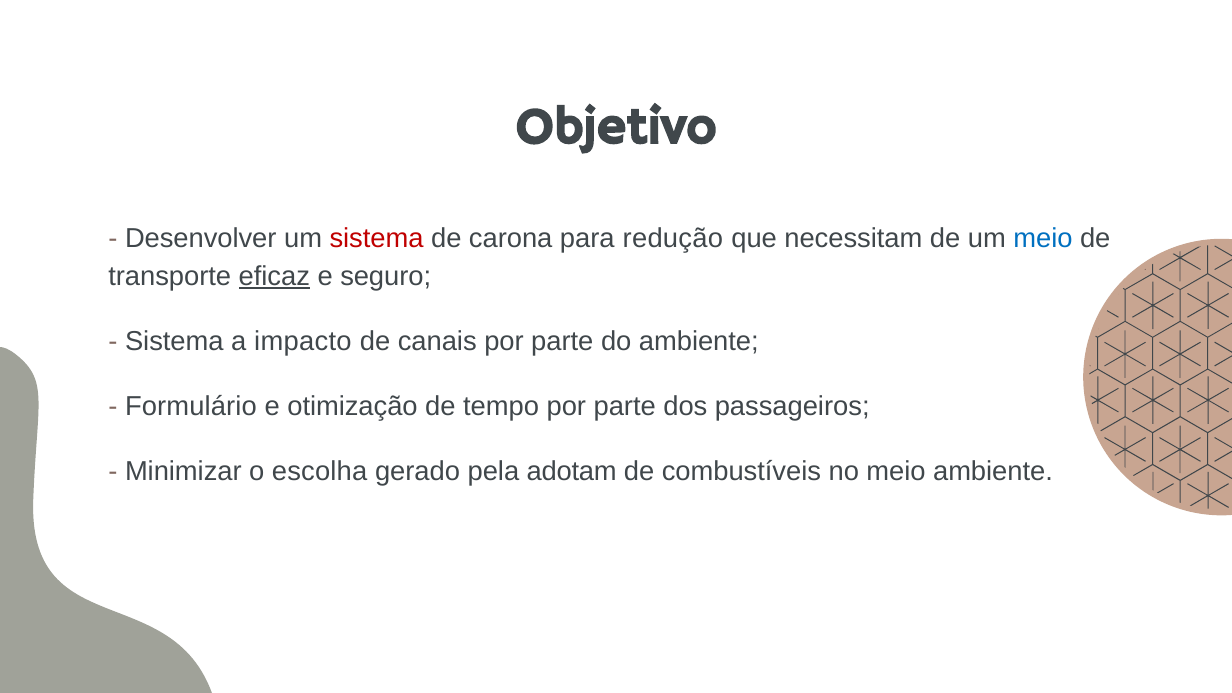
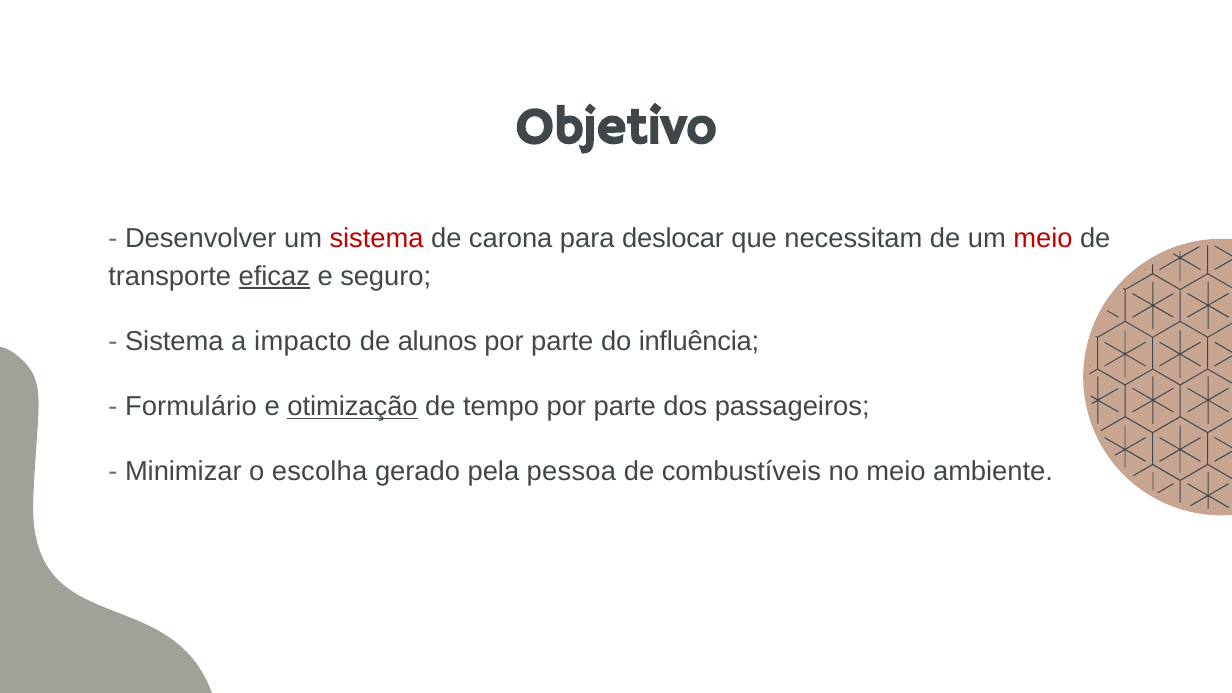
redução: redução -> deslocar
meio at (1043, 239) colour: blue -> red
canais: canais -> alunos
do ambiente: ambiente -> influência
otimização underline: none -> present
adotam: adotam -> pessoa
